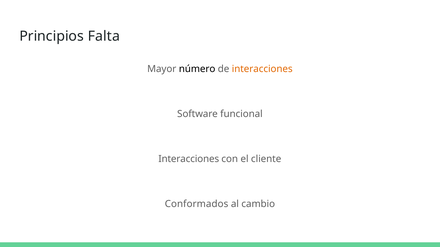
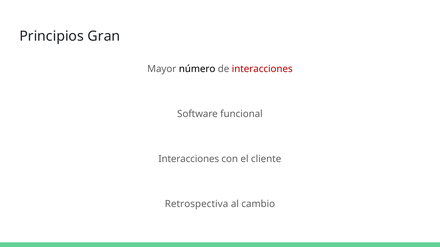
Falta: Falta -> Gran
interacciones at (262, 69) colour: orange -> red
Conformados: Conformados -> Retrospectiva
